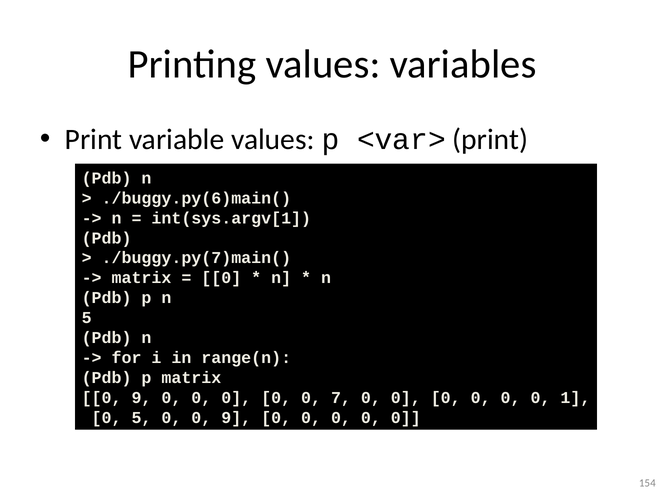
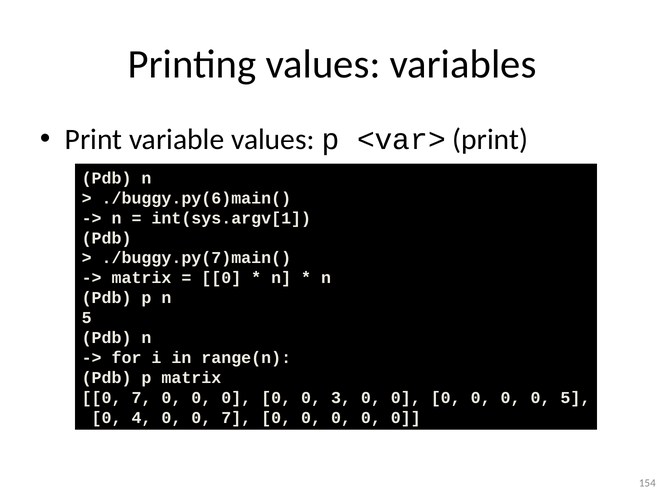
9 at (141, 398): 9 -> 7
7: 7 -> 3
0 1: 1 -> 5
0 5: 5 -> 4
0 0 9: 9 -> 7
